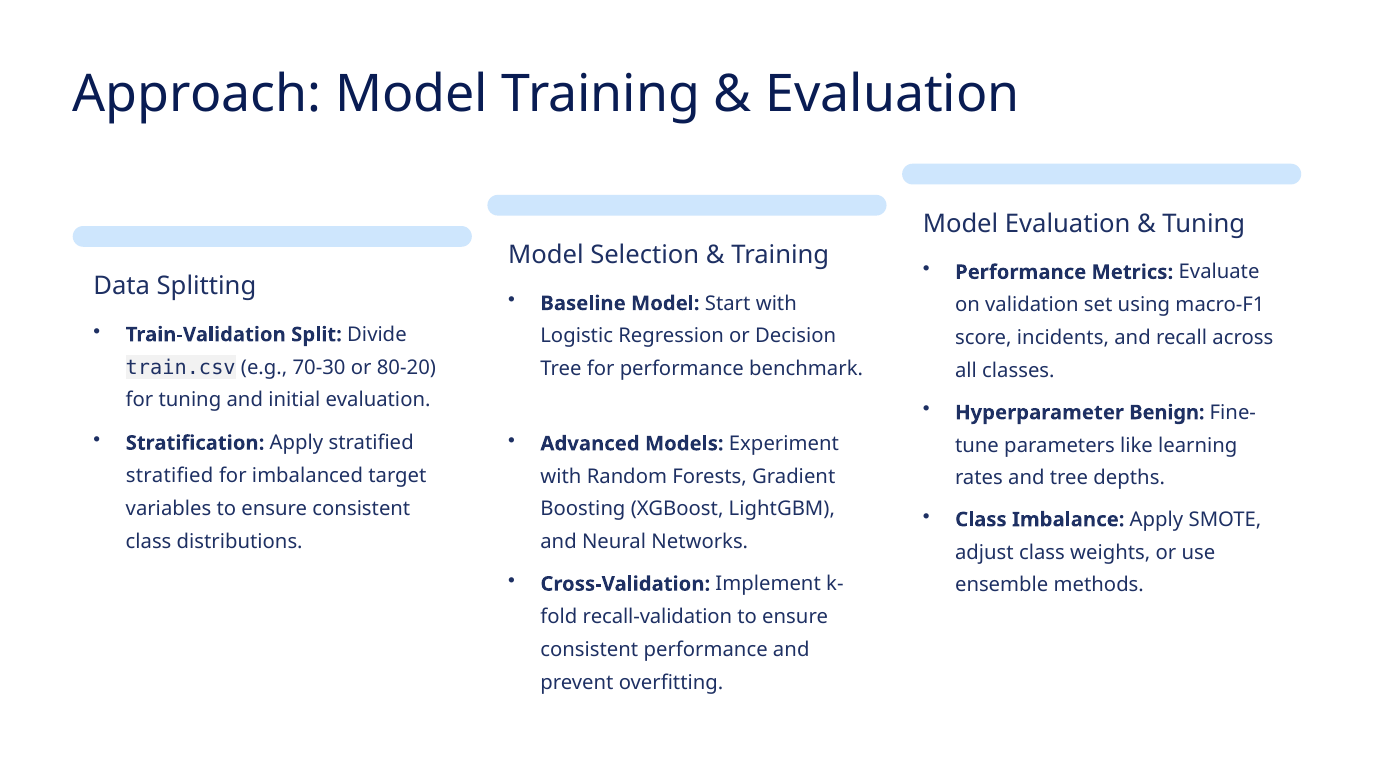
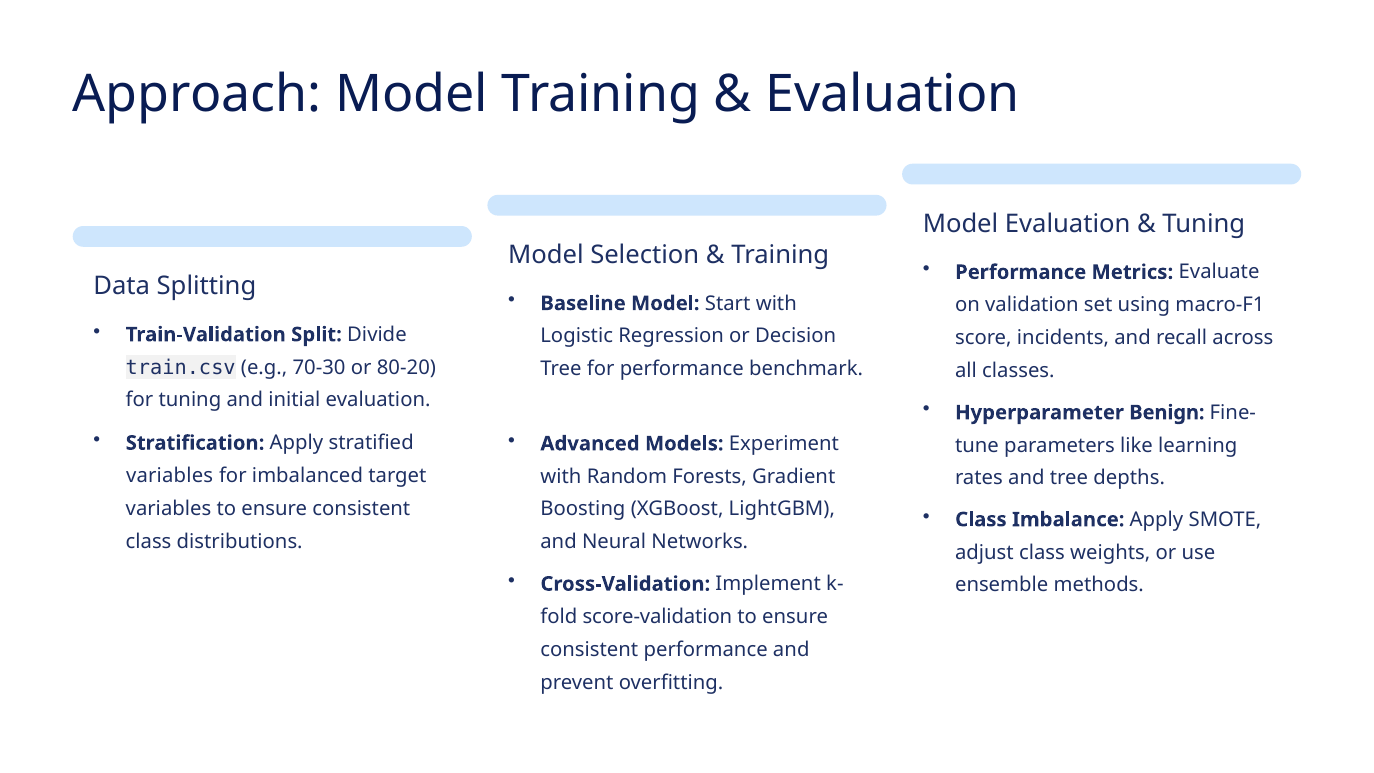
stratified at (170, 476): stratified -> variables
recall-validation: recall-validation -> score-validation
